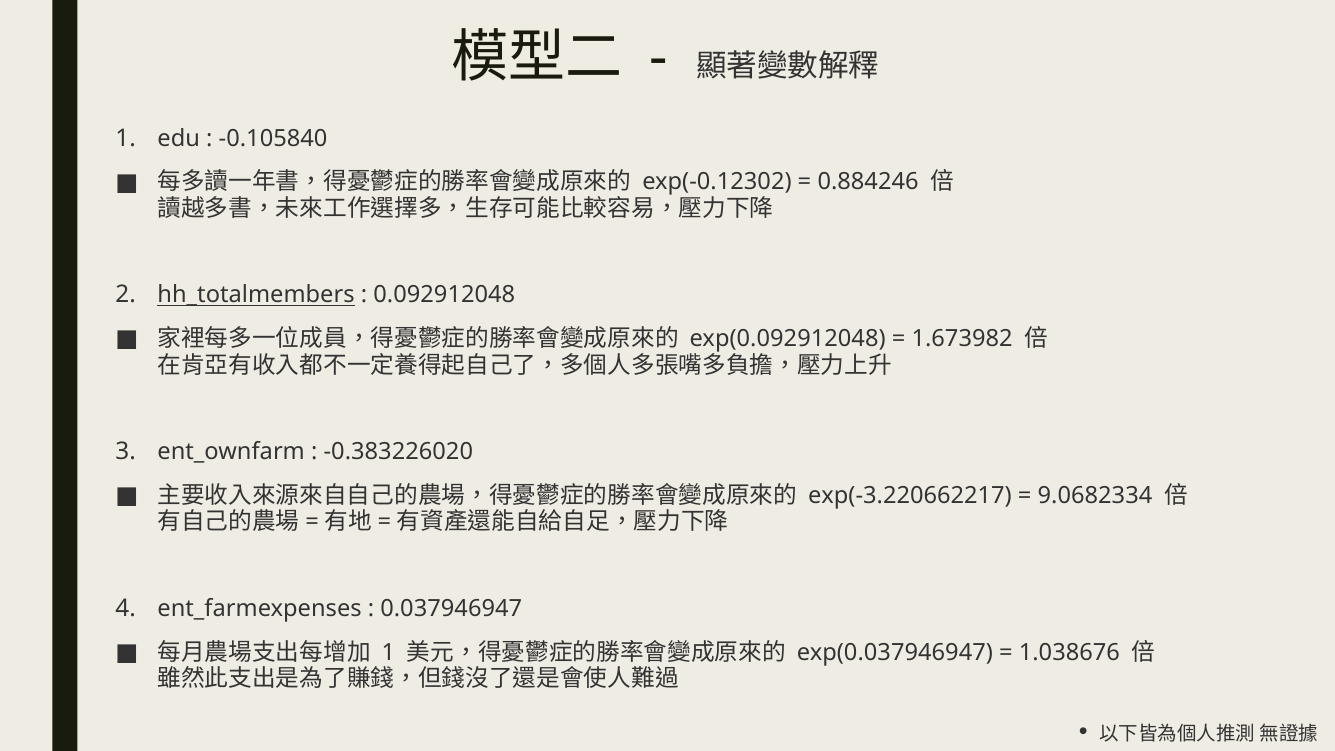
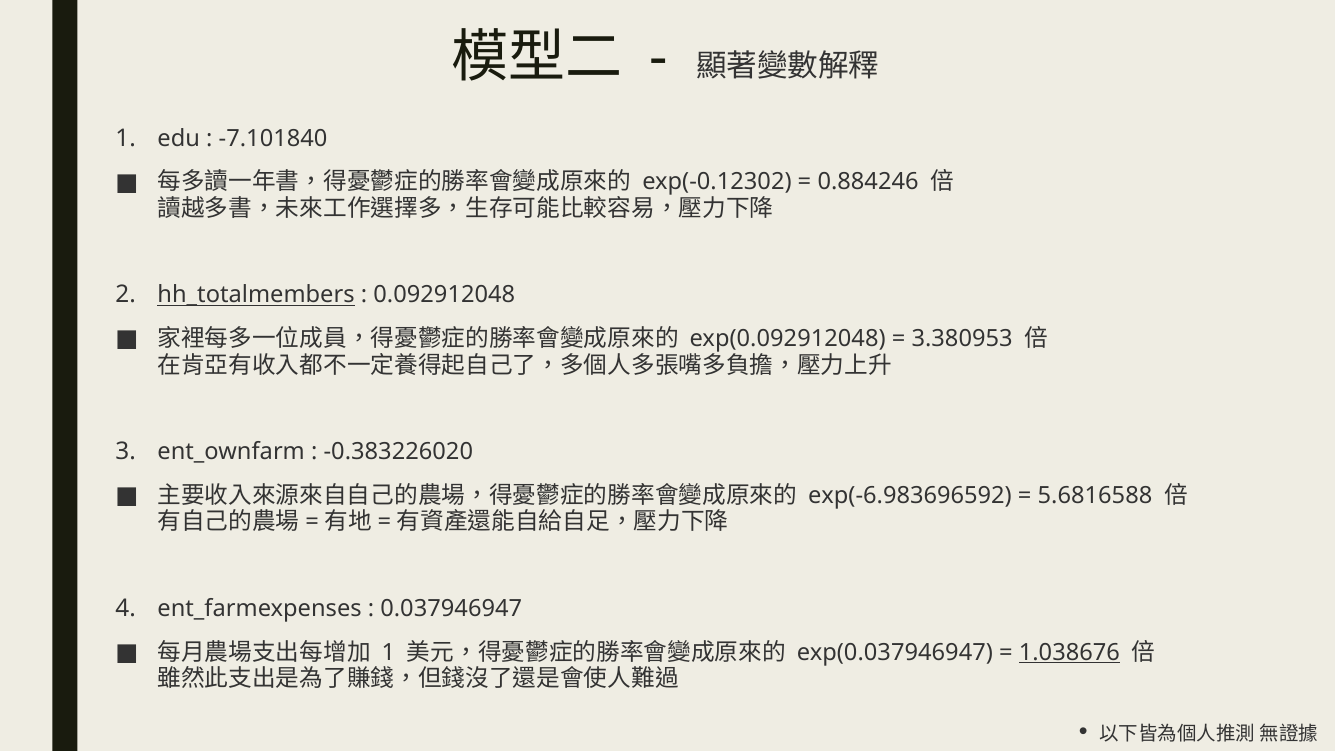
-0.105840: -0.105840 -> -7.101840
1.673982: 1.673982 -> 3.380953
exp(-3.220662217: exp(-3.220662217 -> exp(-6.983696592
9.0682334: 9.0682334 -> 5.6816588
1.038676 underline: none -> present
